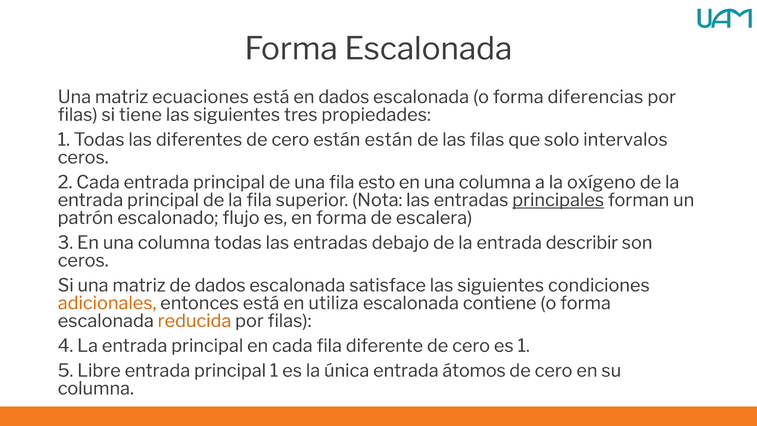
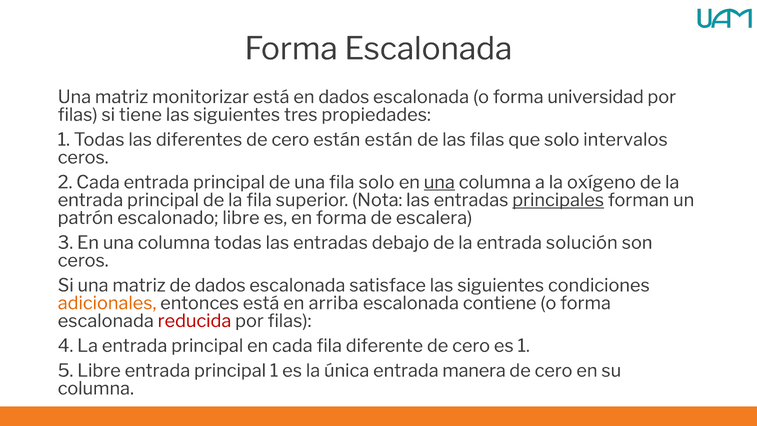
ecuaciones: ecuaciones -> monitorizar
diferencias: diferencias -> universidad
fila esto: esto -> solo
una at (439, 182) underline: none -> present
escalonado flujo: flujo -> libre
describir: describir -> solución
utiliza: utiliza -> arriba
reducida colour: orange -> red
átomos: átomos -> manera
